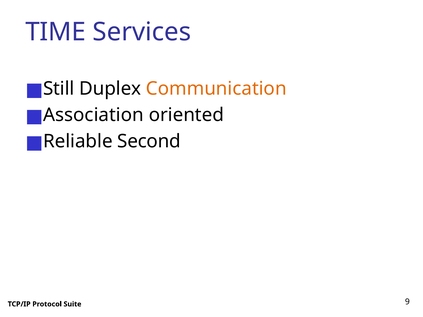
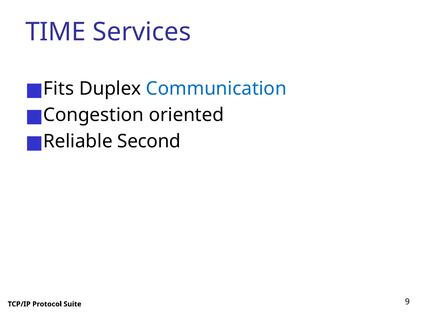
Still: Still -> Fits
Communication colour: orange -> blue
Association: Association -> Congestion
